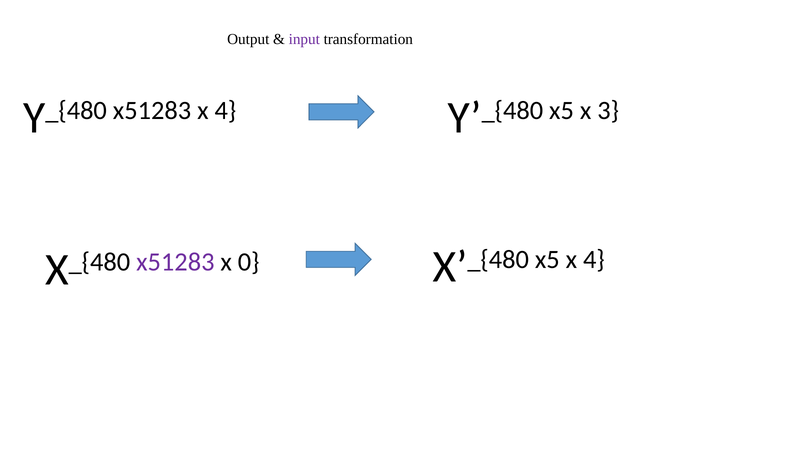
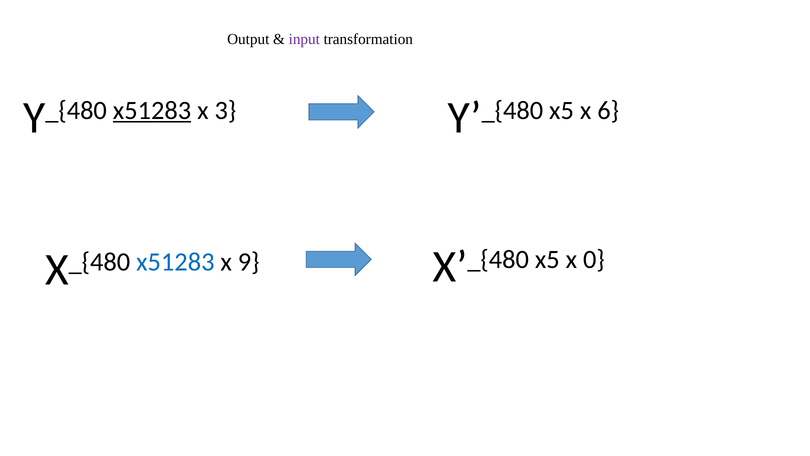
x51283 at (152, 110) underline: none -> present
4 at (225, 110): 4 -> 3
3: 3 -> 6
x51283 at (175, 262) colour: purple -> blue
0: 0 -> 9
x5 x 4: 4 -> 0
